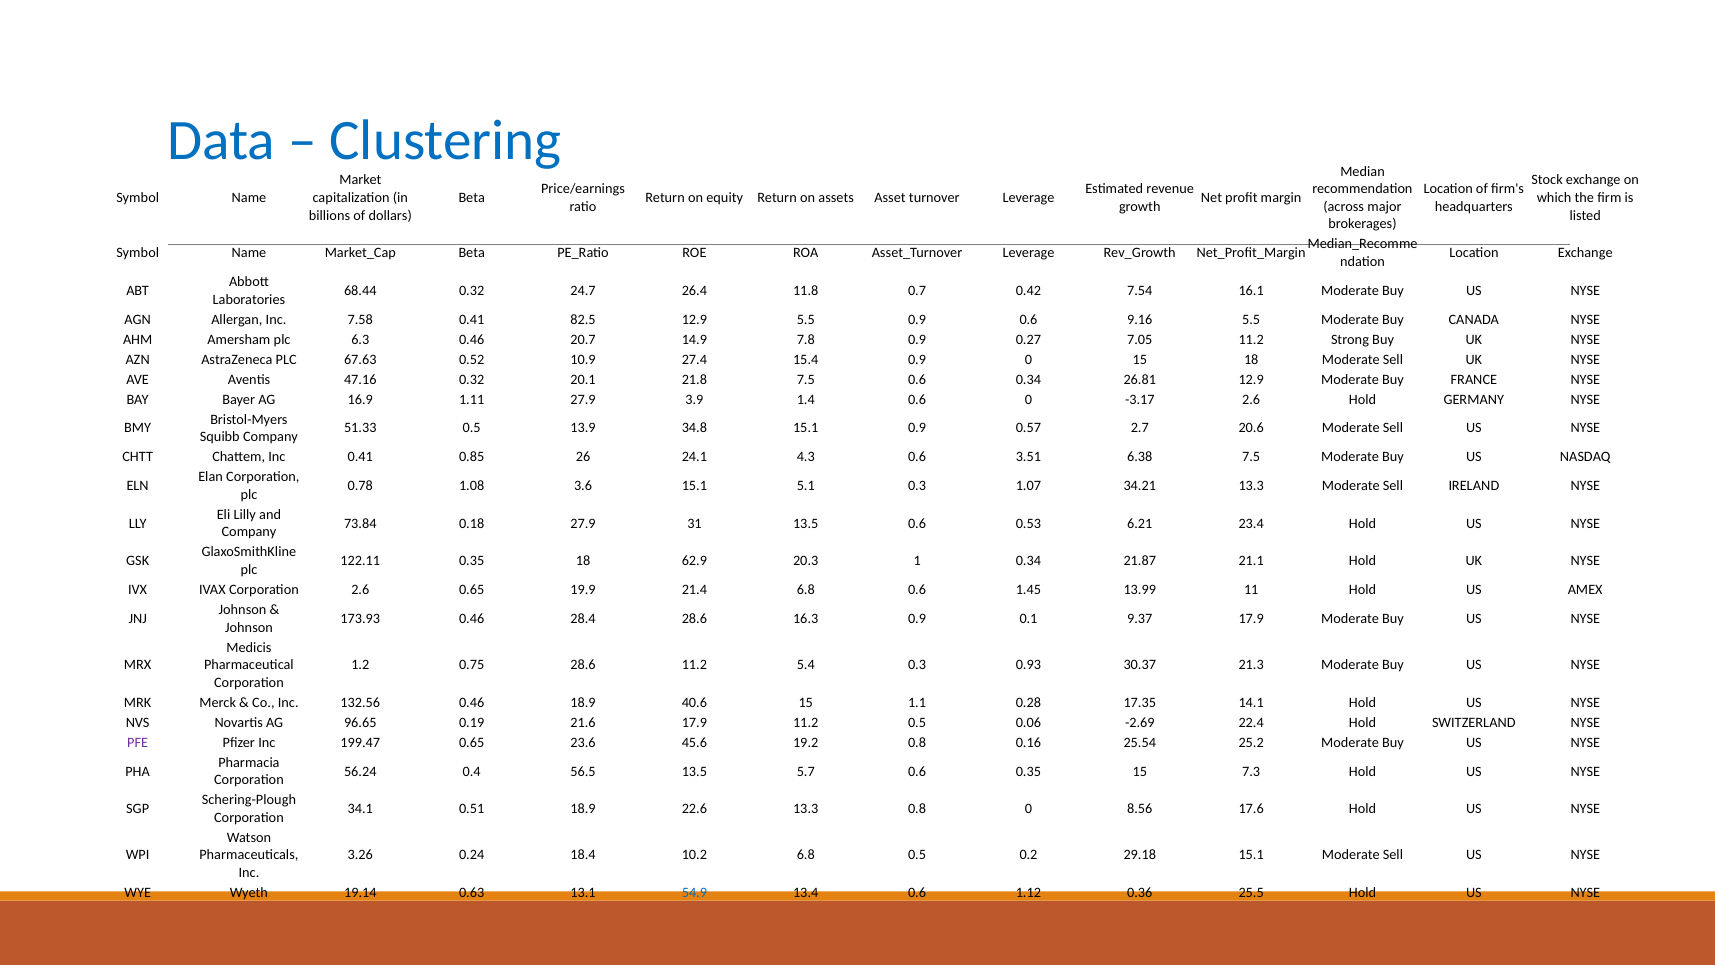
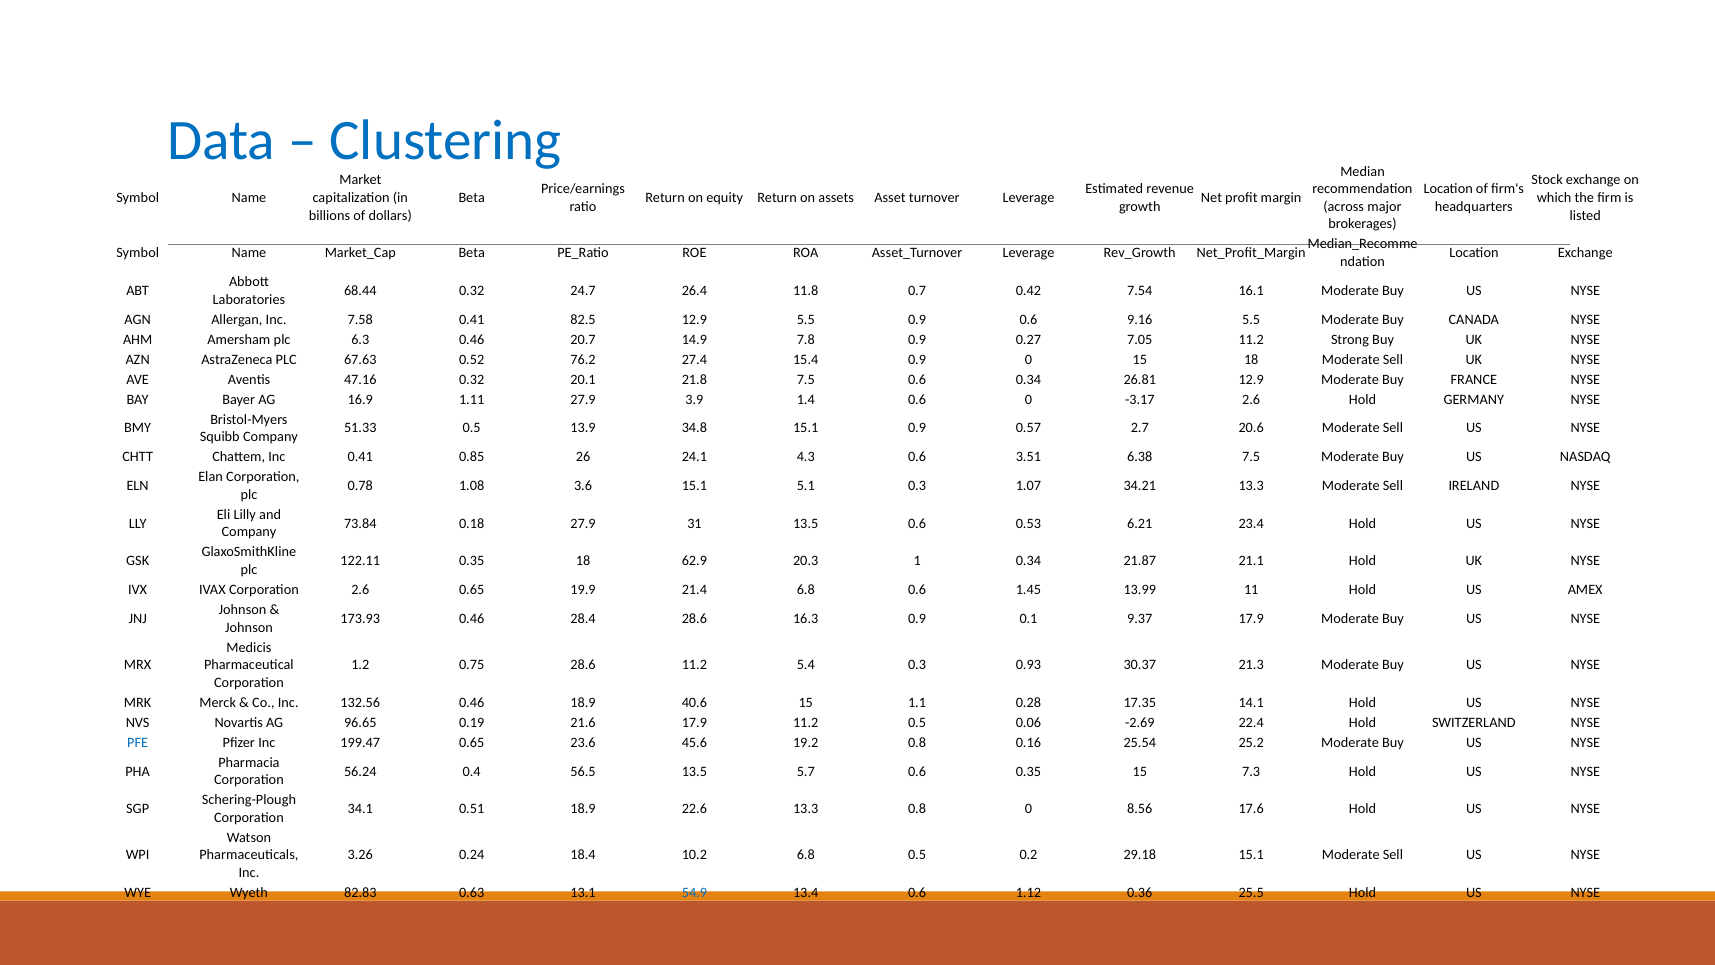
10.9: 10.9 -> 76.2
PFE colour: purple -> blue
19.14: 19.14 -> 82.83
